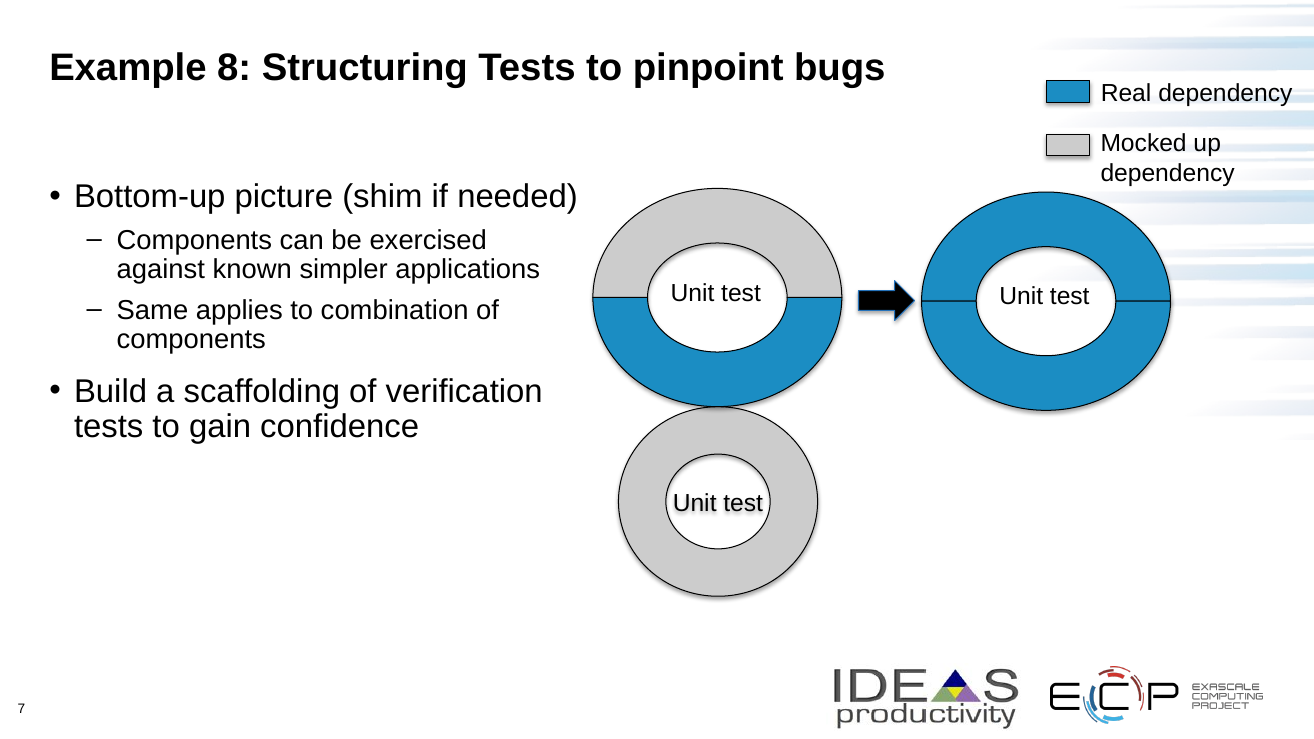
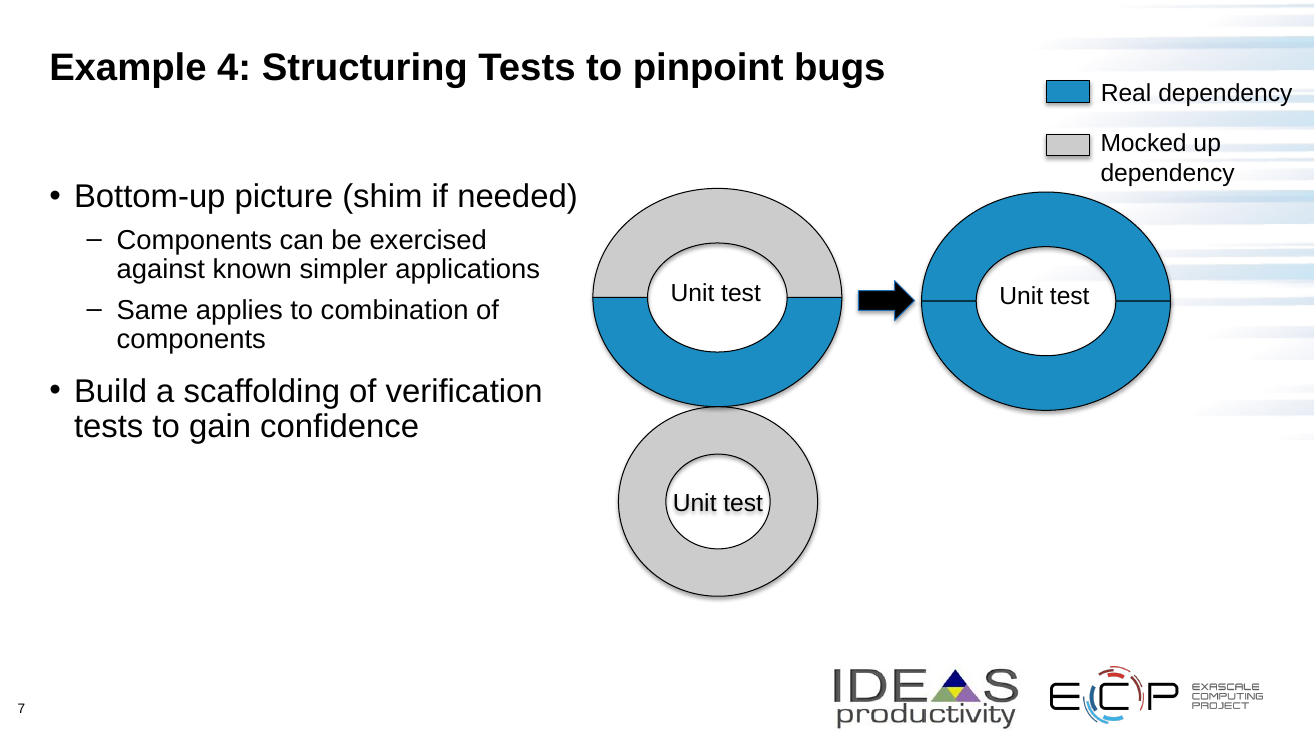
8: 8 -> 4
